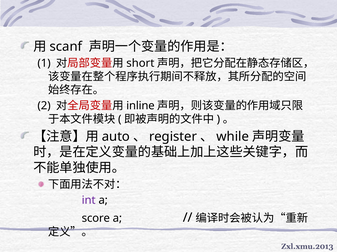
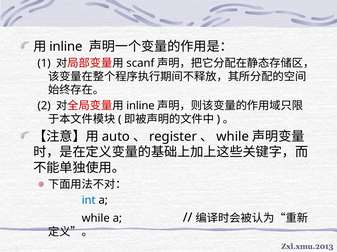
scanf at (66, 47): scanf -> inline
short: short -> scanf
int colour: purple -> blue
score at (96, 219): score -> while
